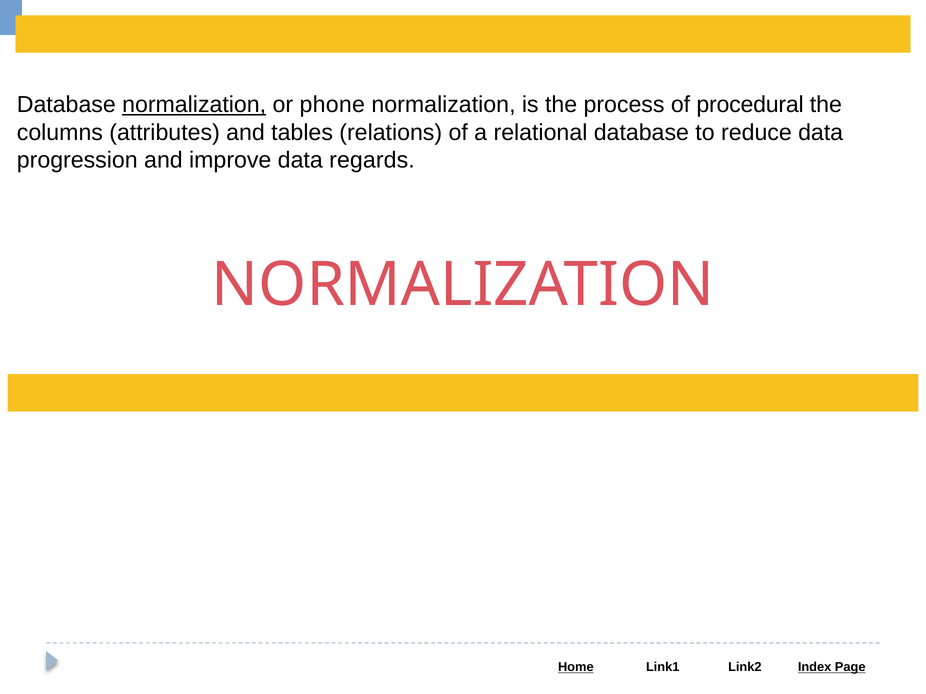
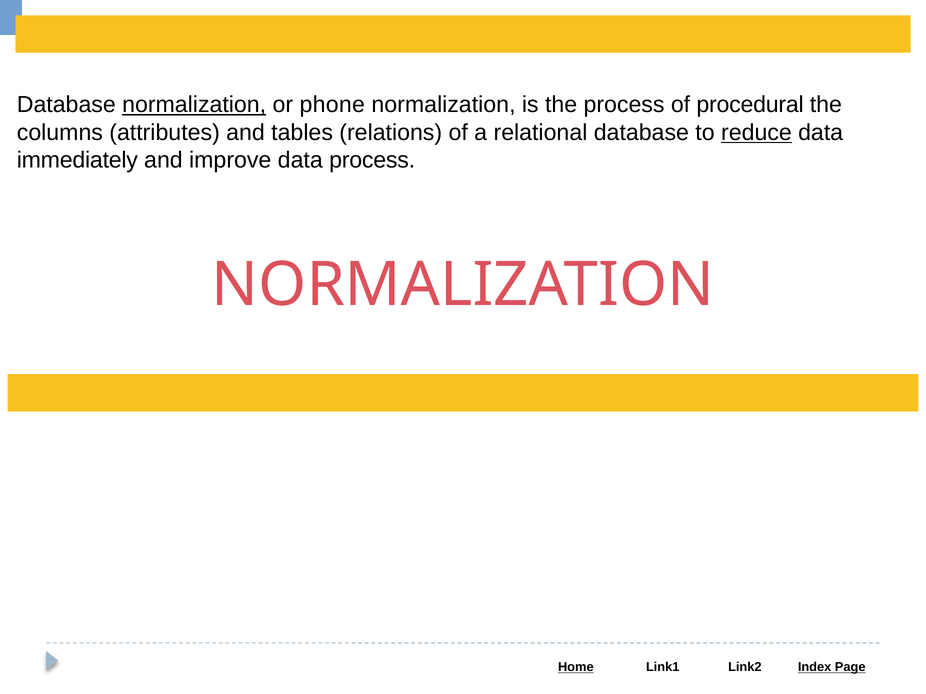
reduce underline: none -> present
progression: progression -> immediately
data regards: regards -> process
